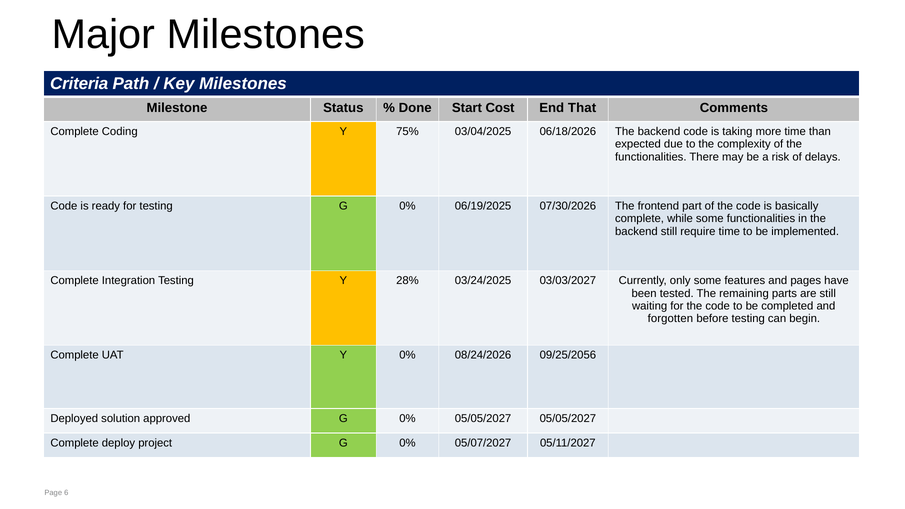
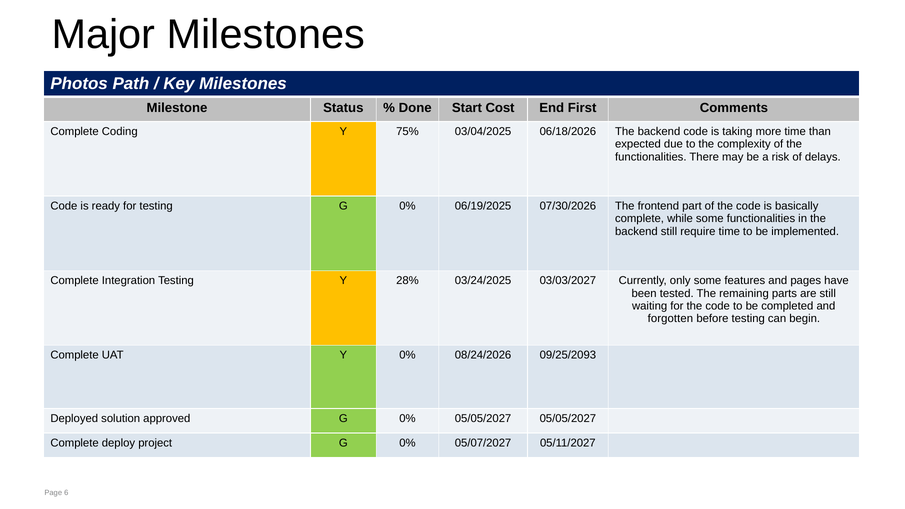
Criteria: Criteria -> Photos
That: That -> First
09/25/2056: 09/25/2056 -> 09/25/2093
